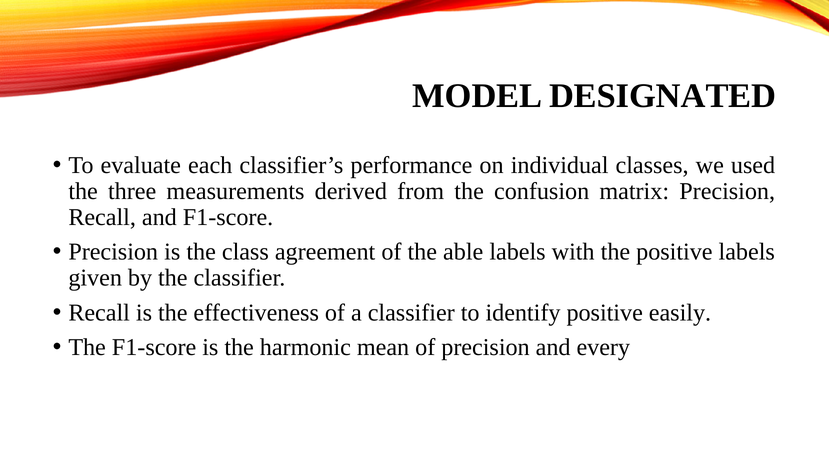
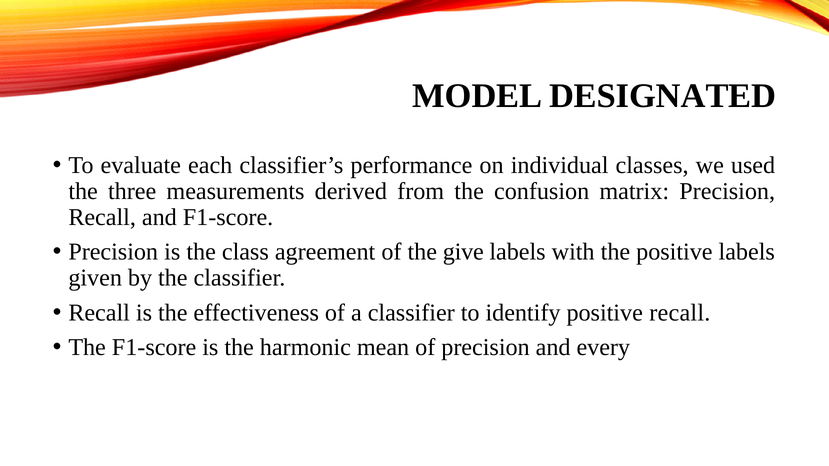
able: able -> give
positive easily: easily -> recall
